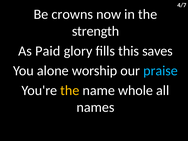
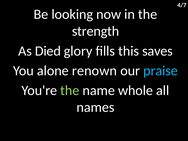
crowns: crowns -> looking
Paid: Paid -> Died
worship: worship -> renown
the at (70, 90) colour: yellow -> light green
